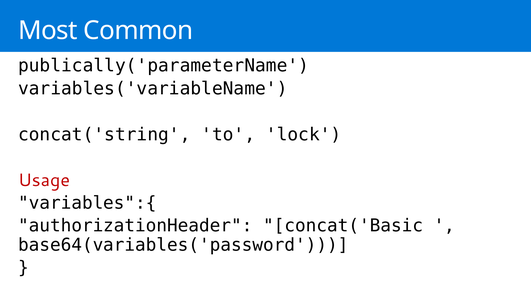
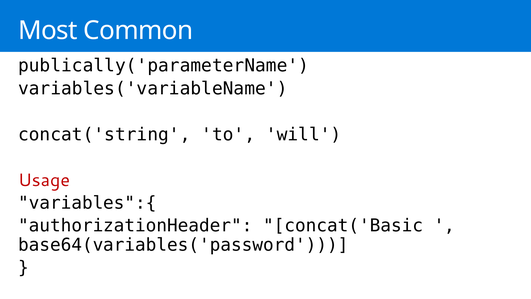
lock: lock -> will
